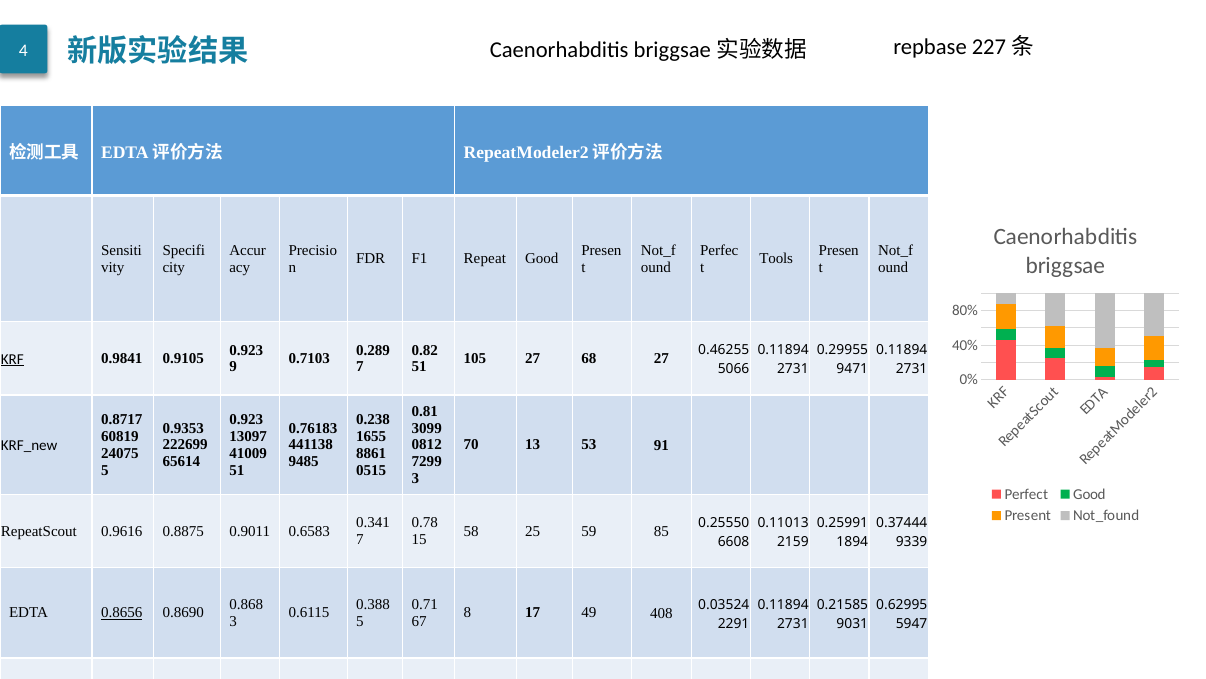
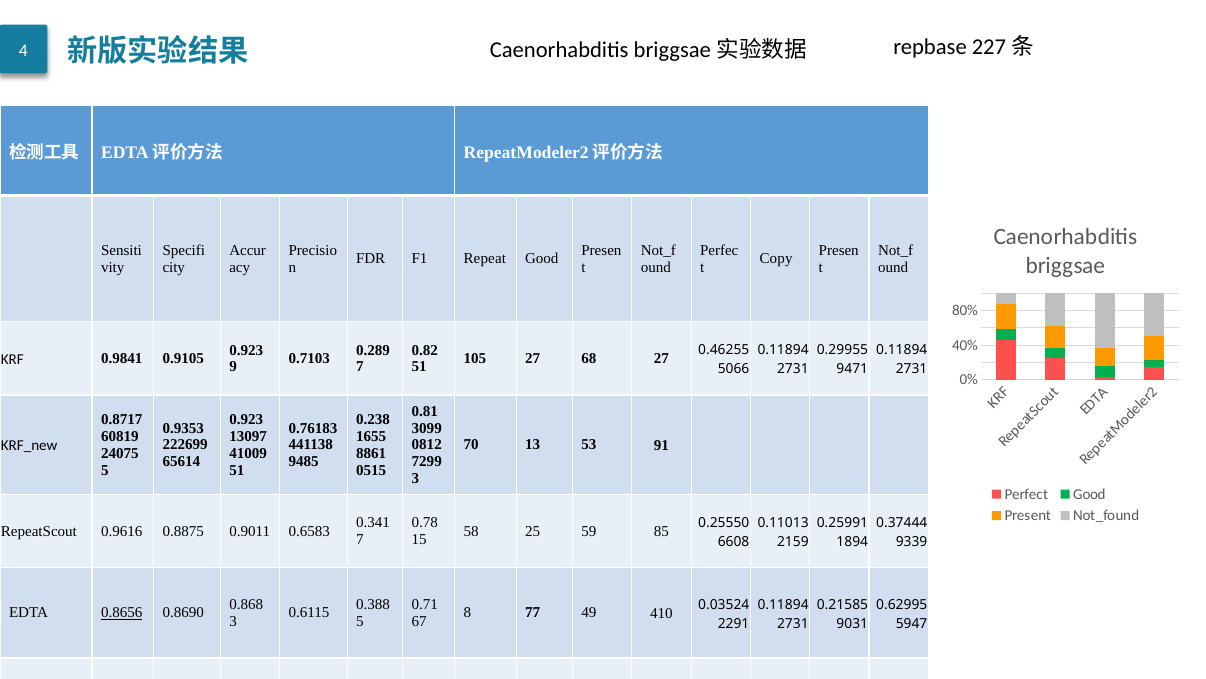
Tools: Tools -> Copy
KRF underline: present -> none
8 17: 17 -> 77
408: 408 -> 410
